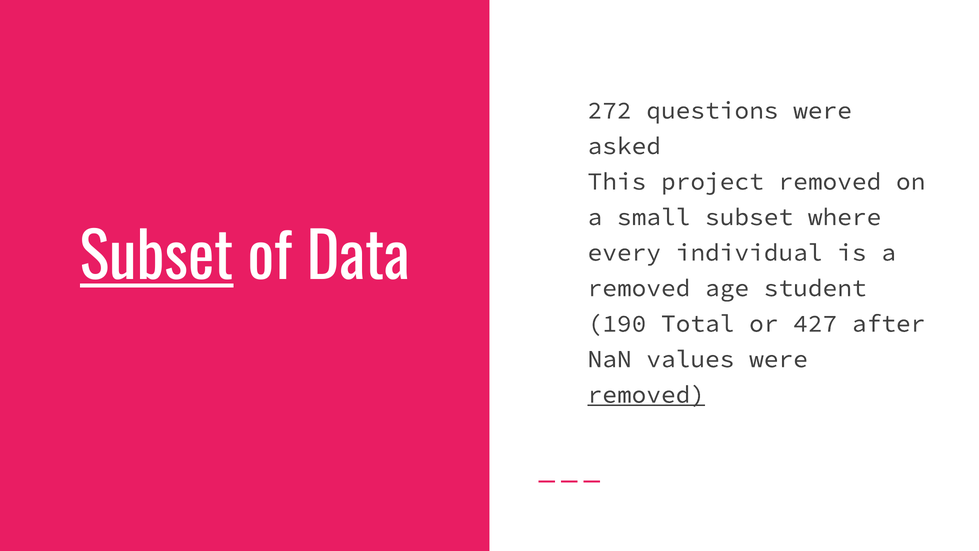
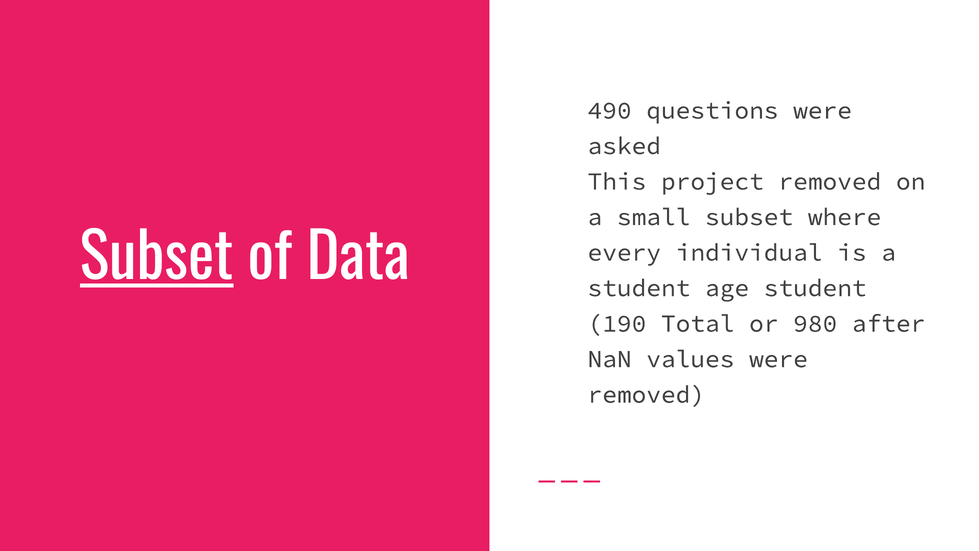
272: 272 -> 490
removed at (639, 288): removed -> student
427: 427 -> 980
removed at (646, 394) underline: present -> none
